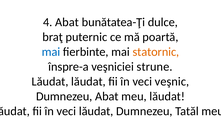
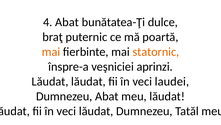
mai at (51, 52) colour: blue -> orange
strune: strune -> aprinzi
veşnic: veşnic -> laudei
